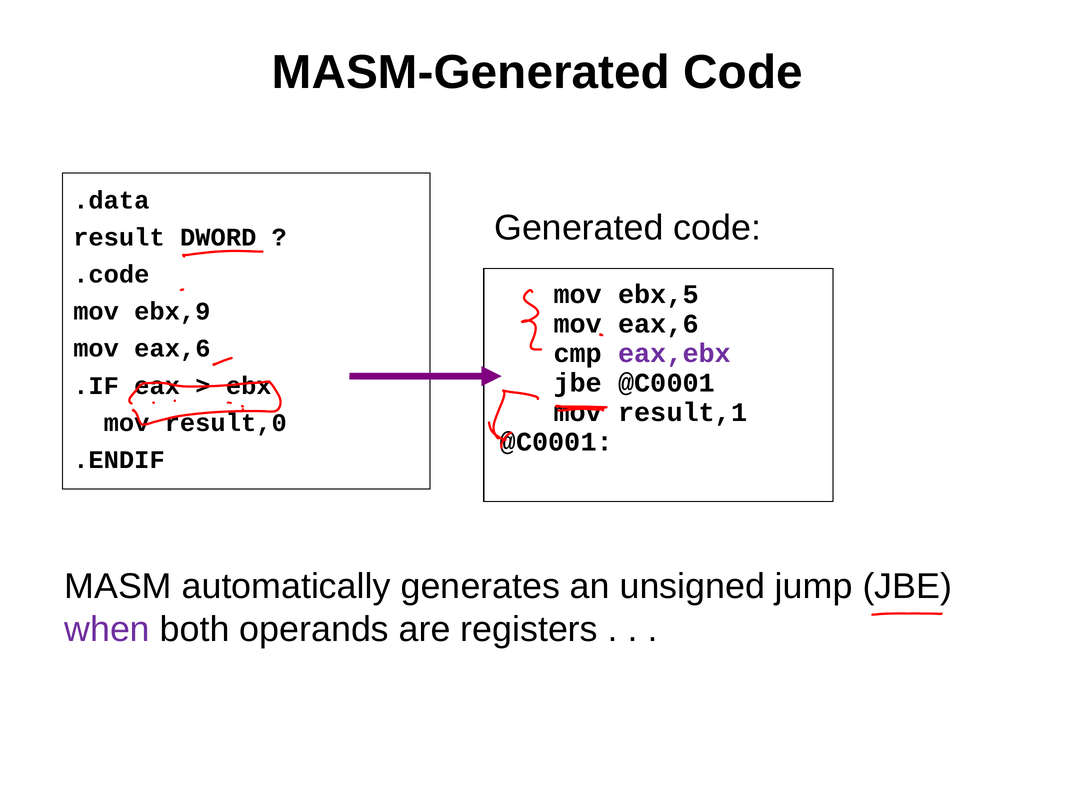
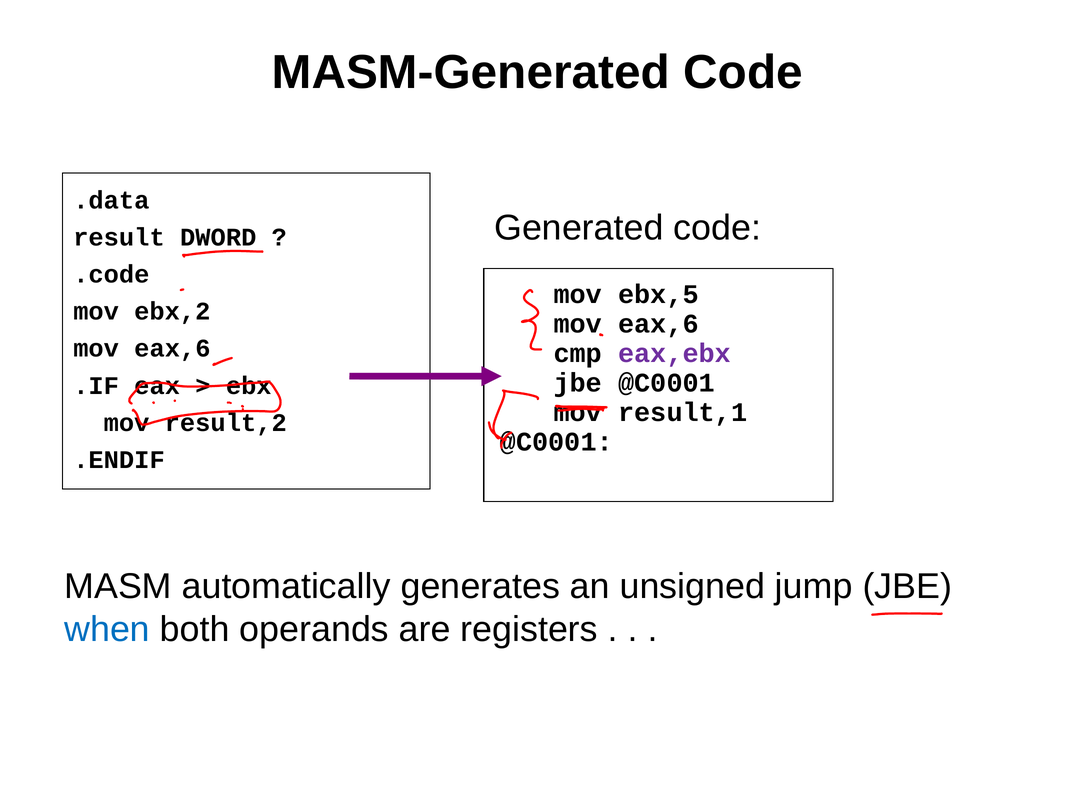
ebx,9: ebx,9 -> ebx,2
result,0: result,0 -> result,2
when colour: purple -> blue
